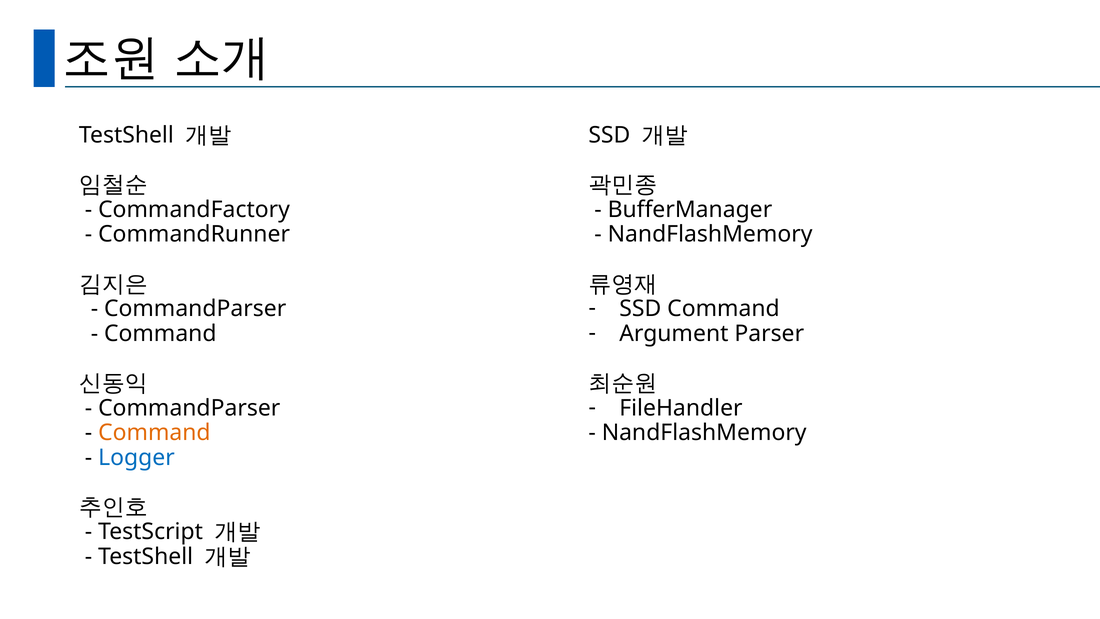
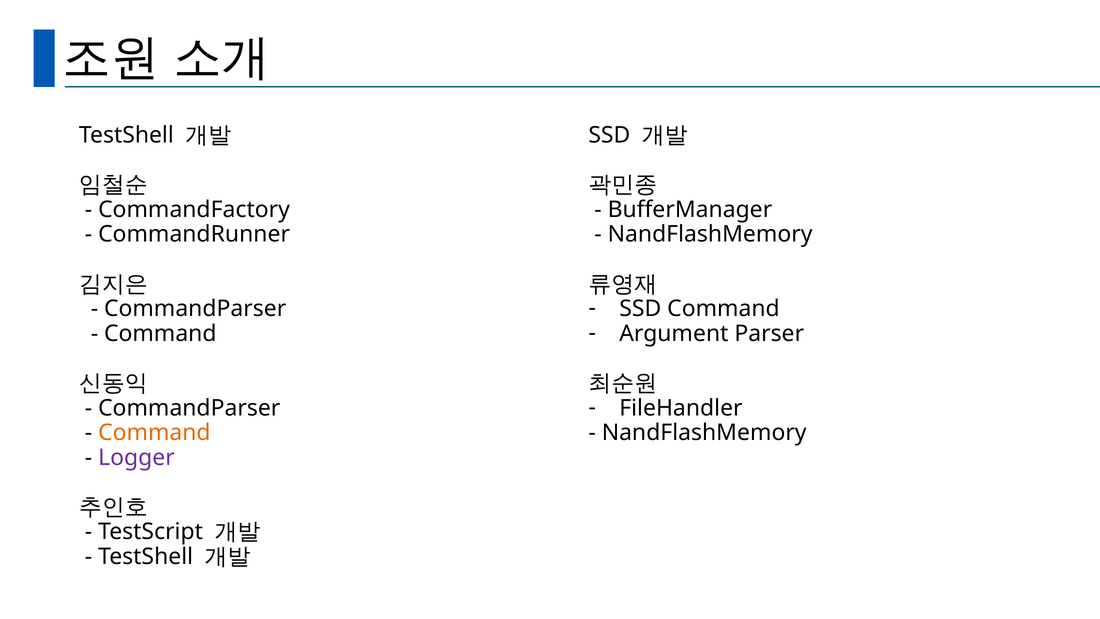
Logger colour: blue -> purple
